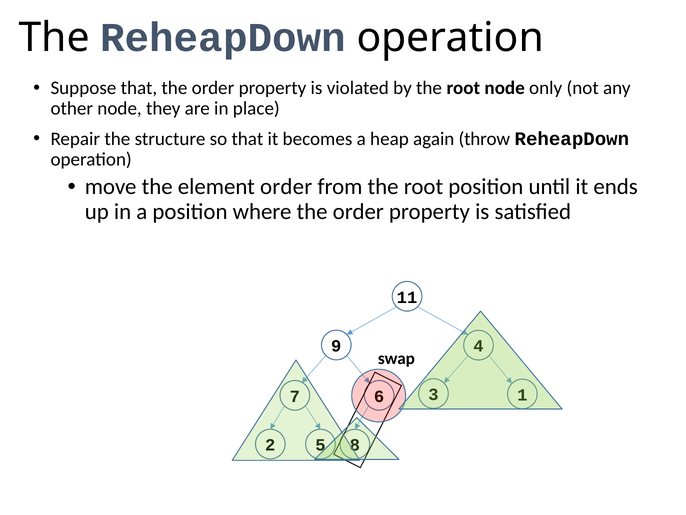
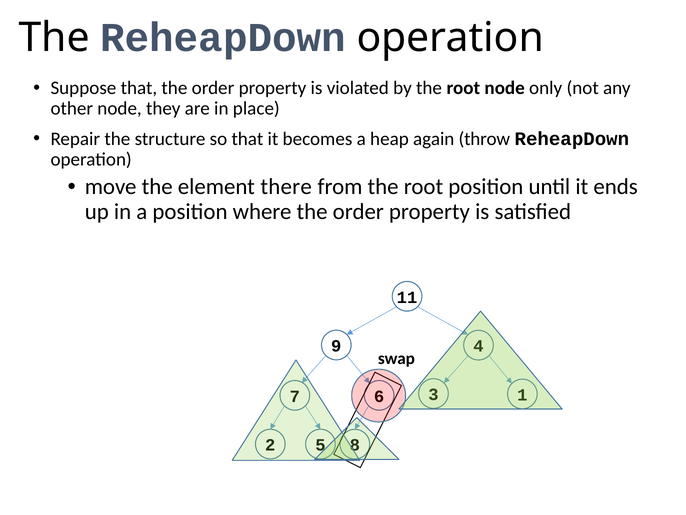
element order: order -> there
